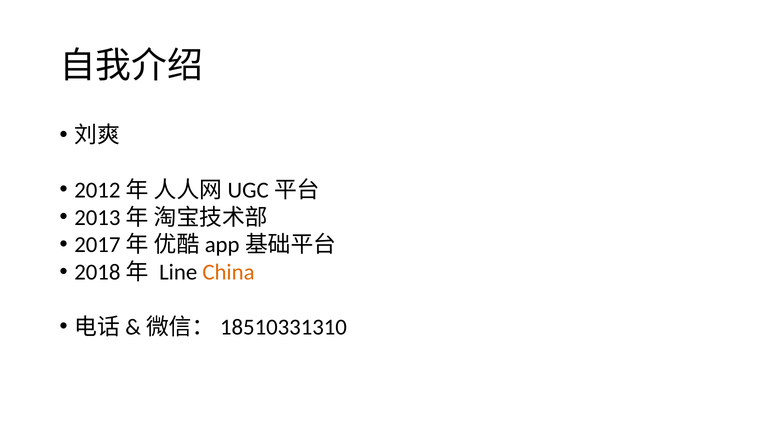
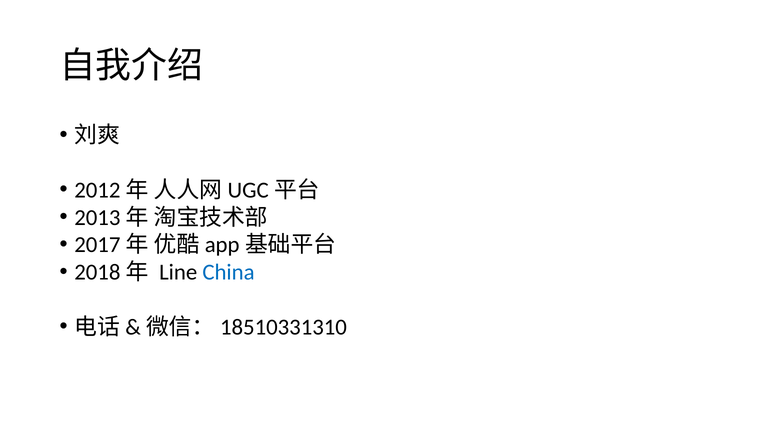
China colour: orange -> blue
